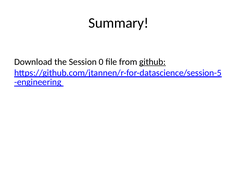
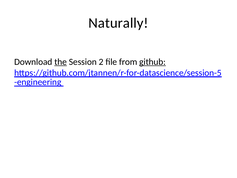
Summary: Summary -> Naturally
the underline: none -> present
0: 0 -> 2
